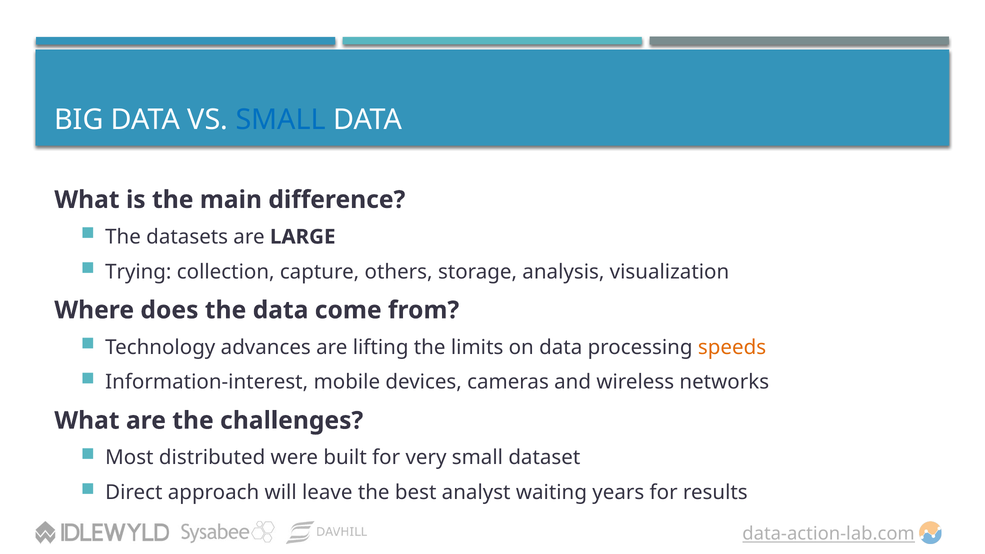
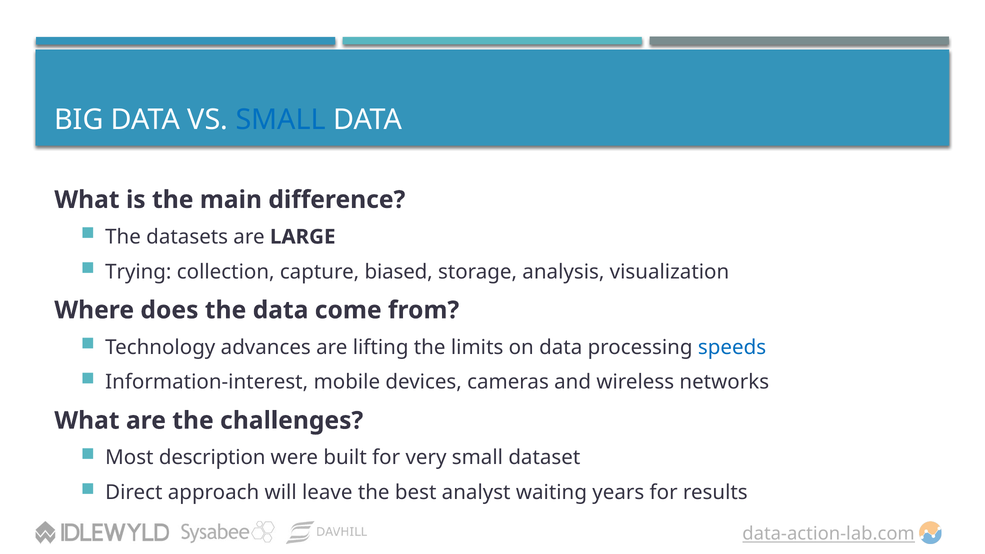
others: others -> biased
speeds colour: orange -> blue
distributed: distributed -> description
